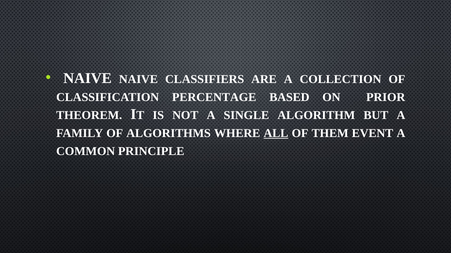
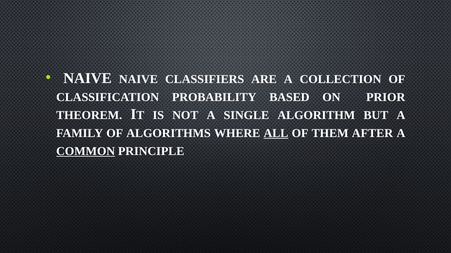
PERCENTAGE: PERCENTAGE -> PROBABILITY
EVENT: EVENT -> AFTER
COMMON underline: none -> present
